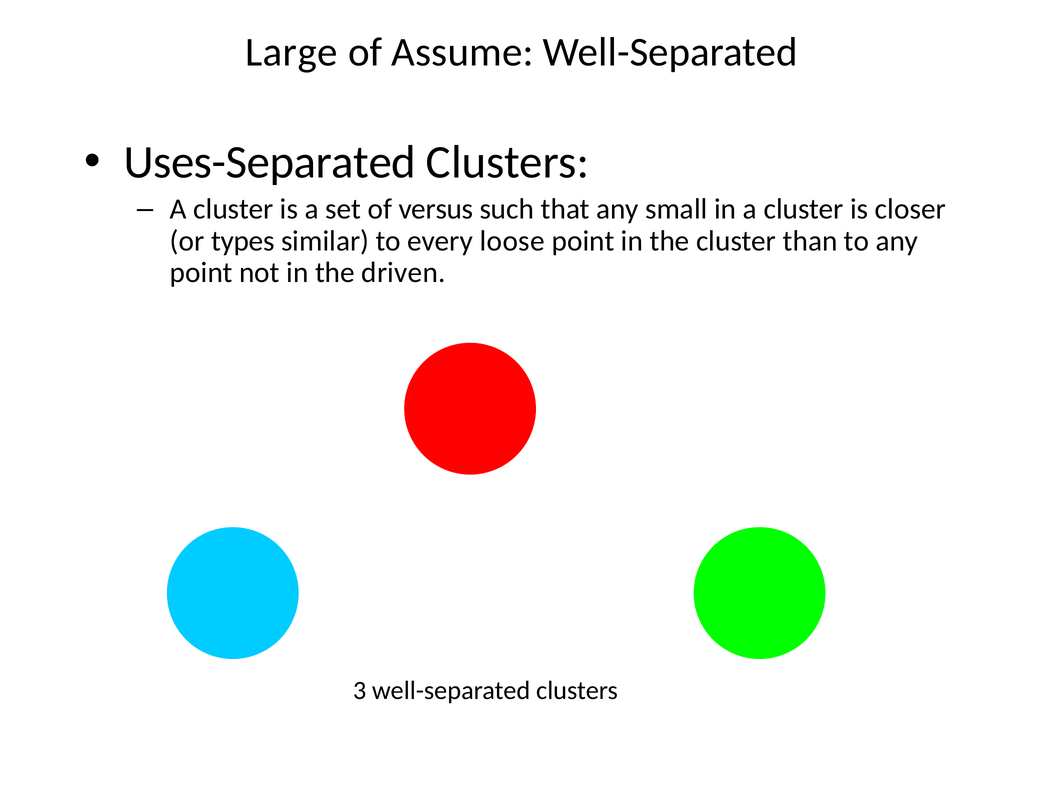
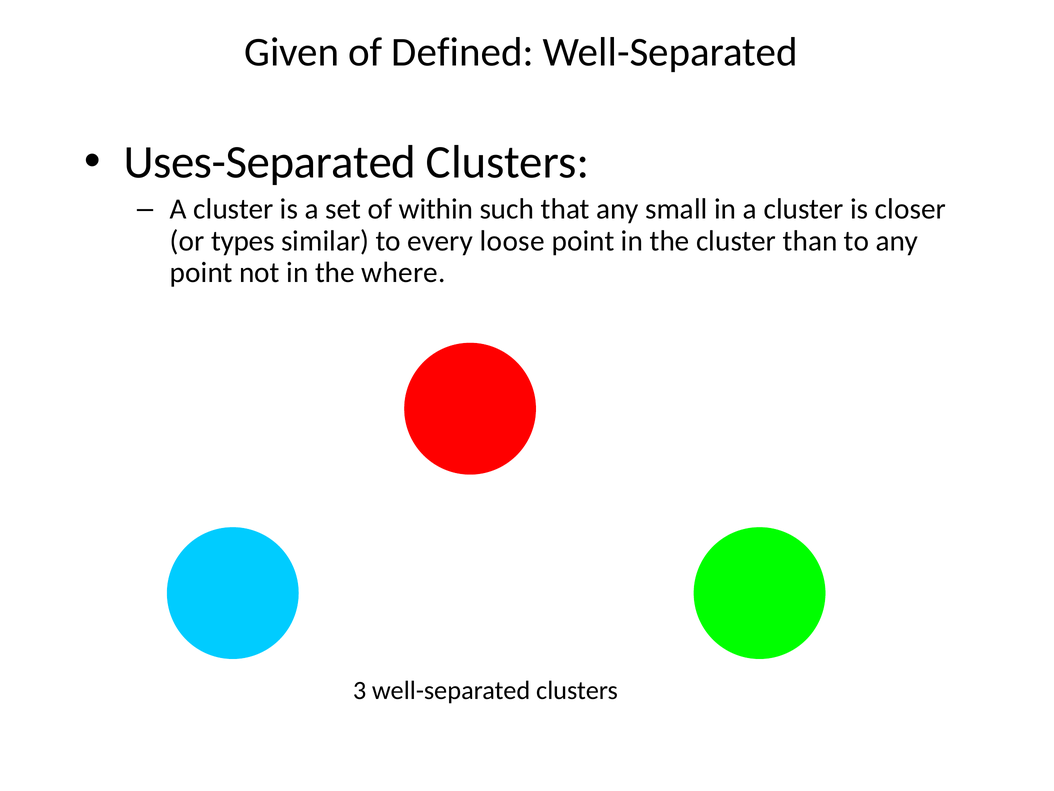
Large: Large -> Given
Assume: Assume -> Defined
versus: versus -> within
driven: driven -> where
